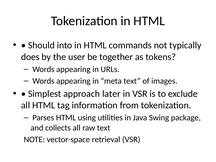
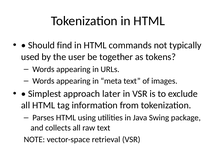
into: into -> find
does: does -> used
